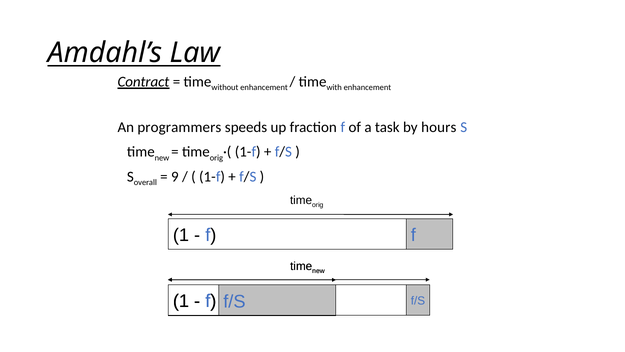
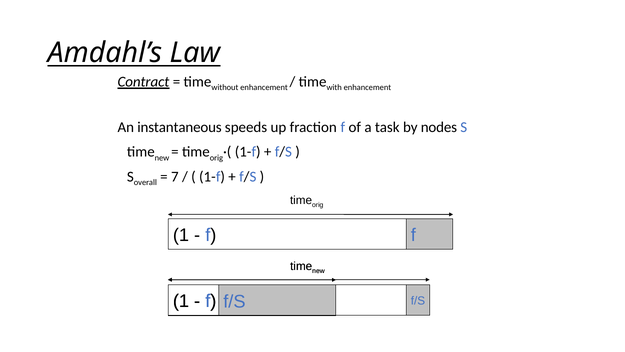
programmers: programmers -> instantaneous
hours: hours -> nodes
9: 9 -> 7
